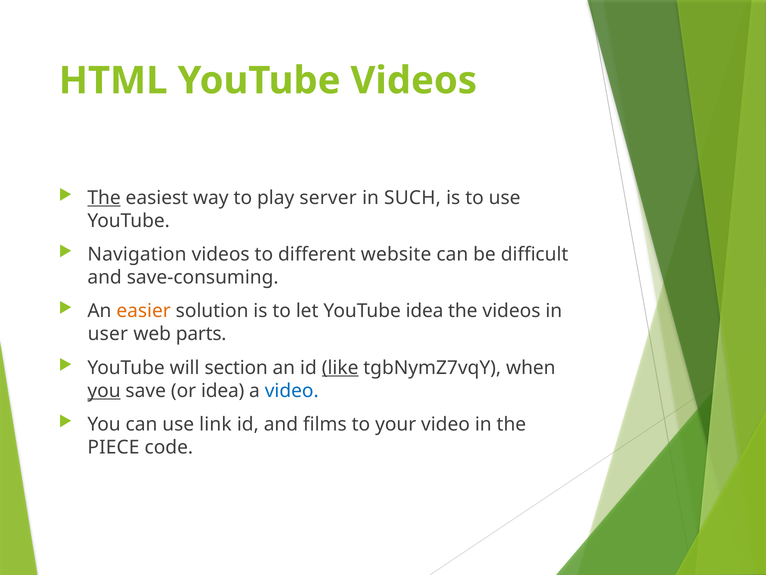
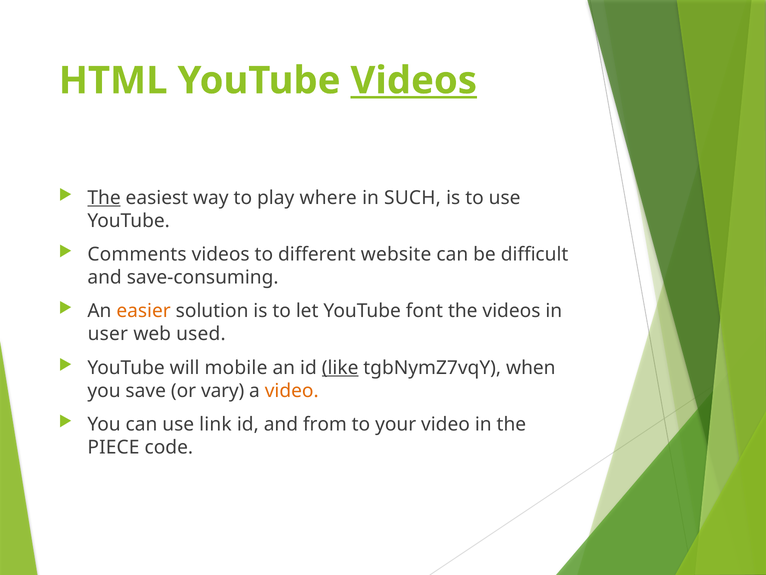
Videos at (414, 81) underline: none -> present
server: server -> where
Navigation: Navigation -> Comments
YouTube idea: idea -> font
parts: parts -> used
section: section -> mobile
you at (104, 390) underline: present -> none
or idea: idea -> vary
video at (292, 390) colour: blue -> orange
films: films -> from
